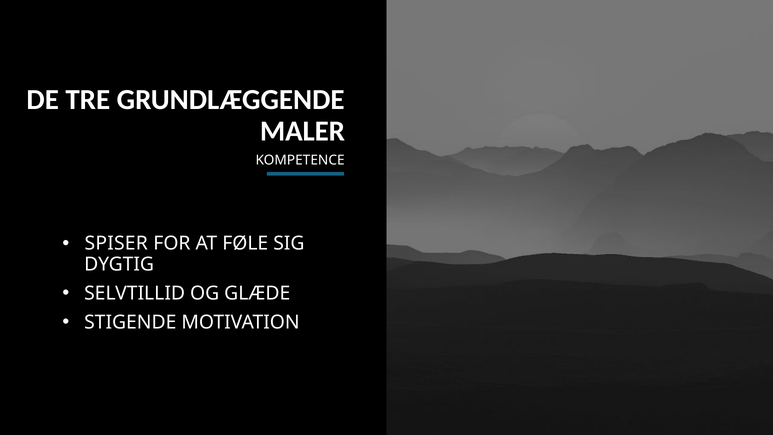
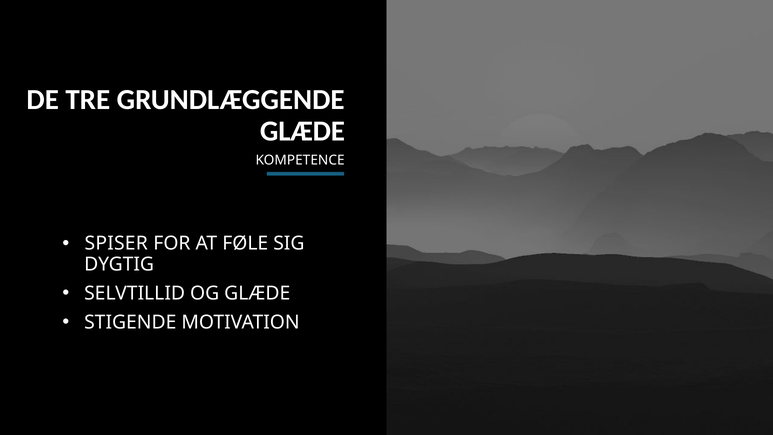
MALER at (302, 131): MALER -> GLÆDE
